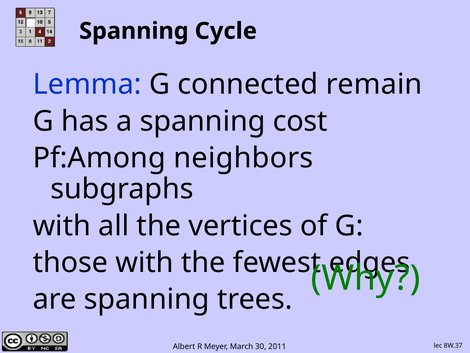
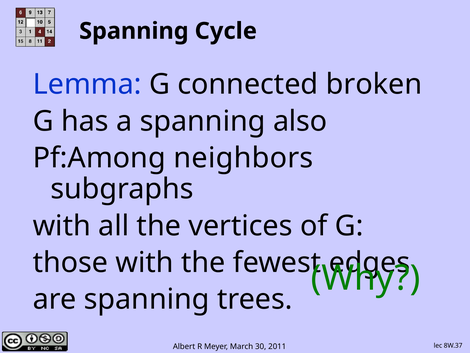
remain: remain -> broken
cost: cost -> also
